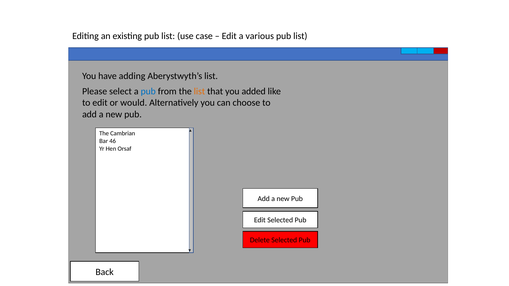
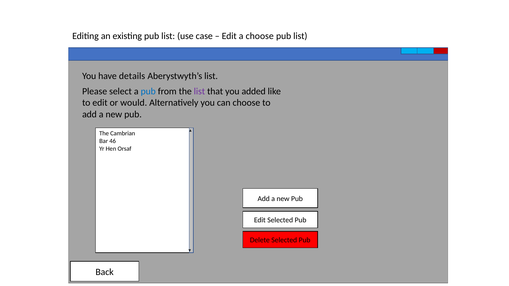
a various: various -> choose
adding: adding -> details
list at (199, 91) colour: orange -> purple
